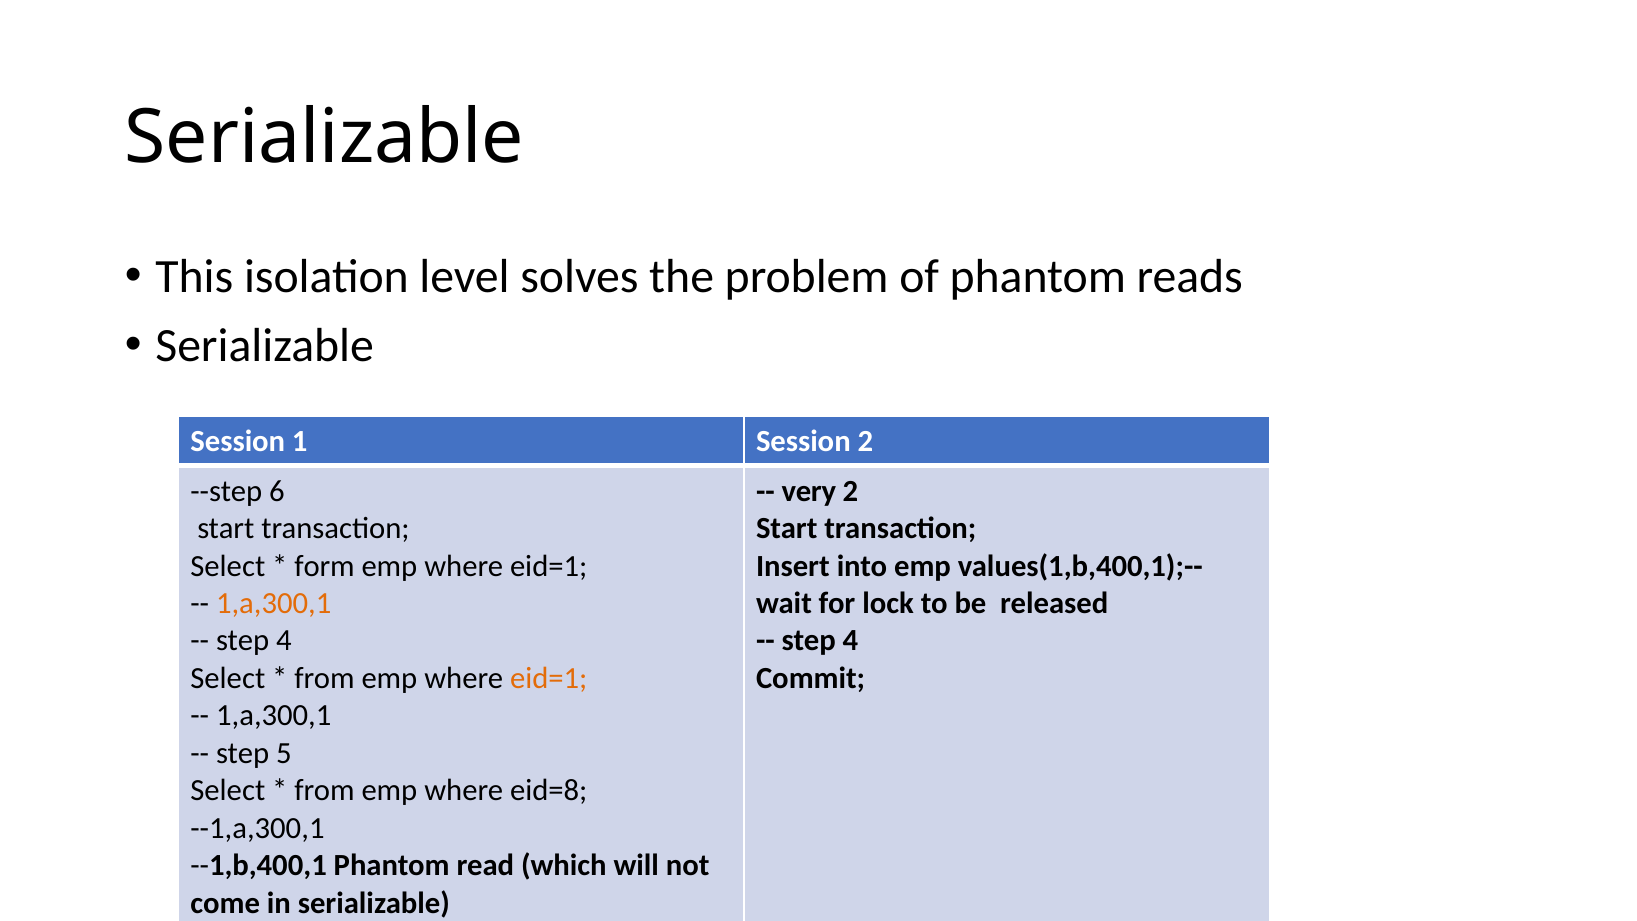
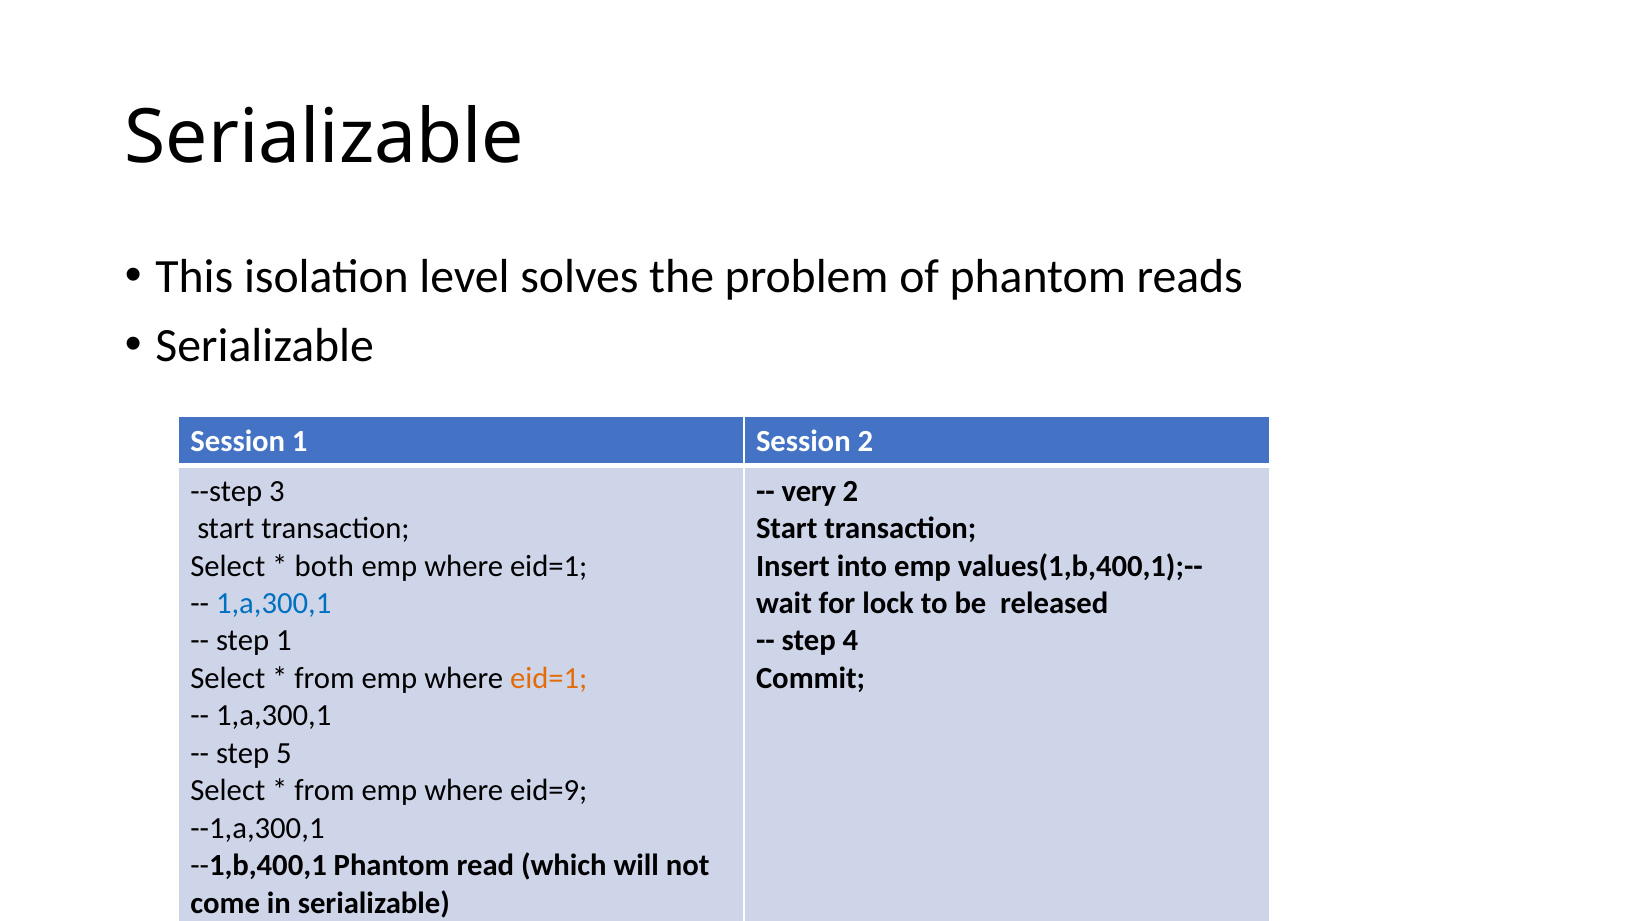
6: 6 -> 3
form: form -> both
1,a,300,1 at (274, 603) colour: orange -> blue
4 at (284, 641): 4 -> 1
eid=8: eid=8 -> eid=9
